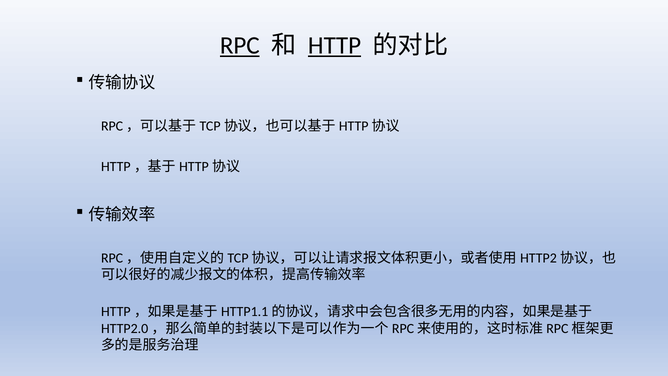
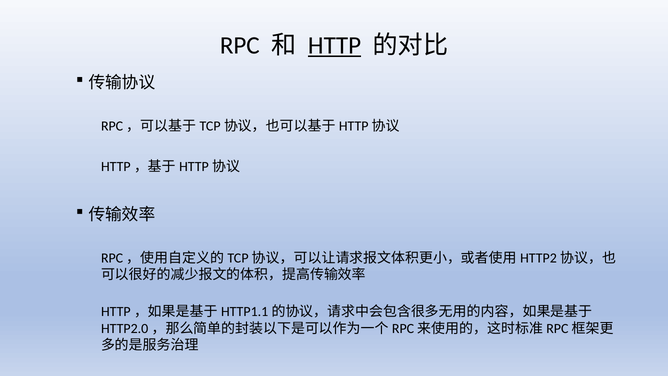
RPC underline: present -> none
